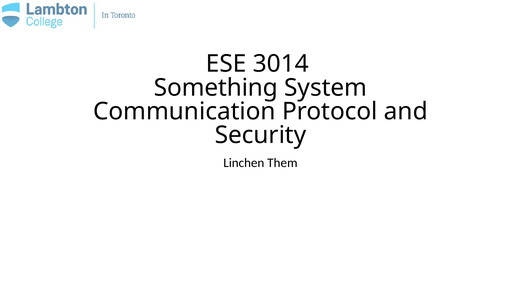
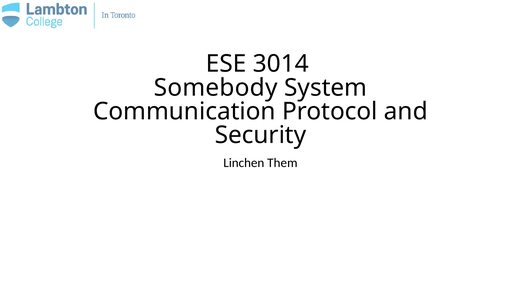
Something: Something -> Somebody
